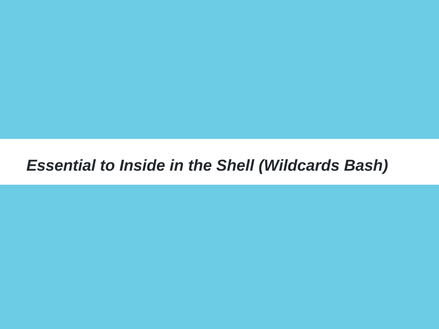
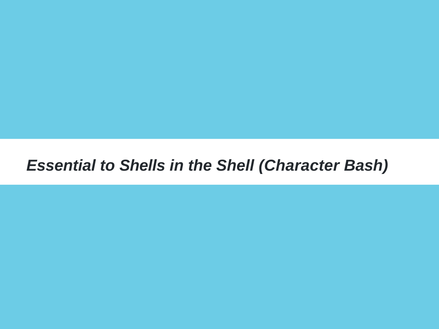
Inside: Inside -> Shells
Wildcards: Wildcards -> Character
